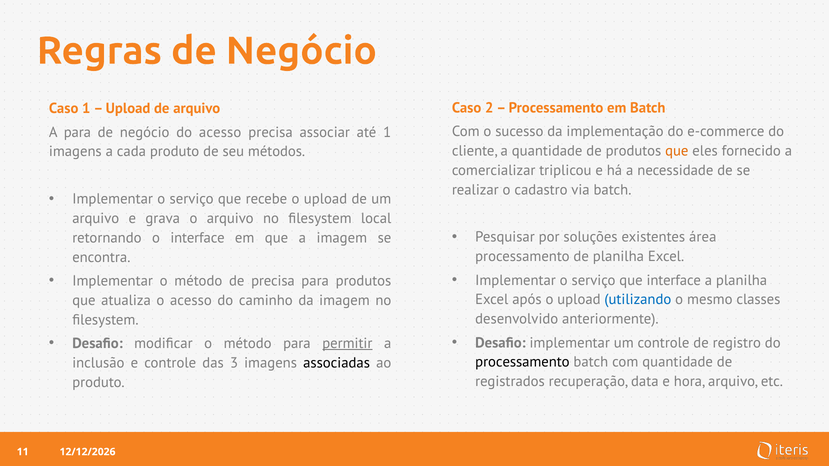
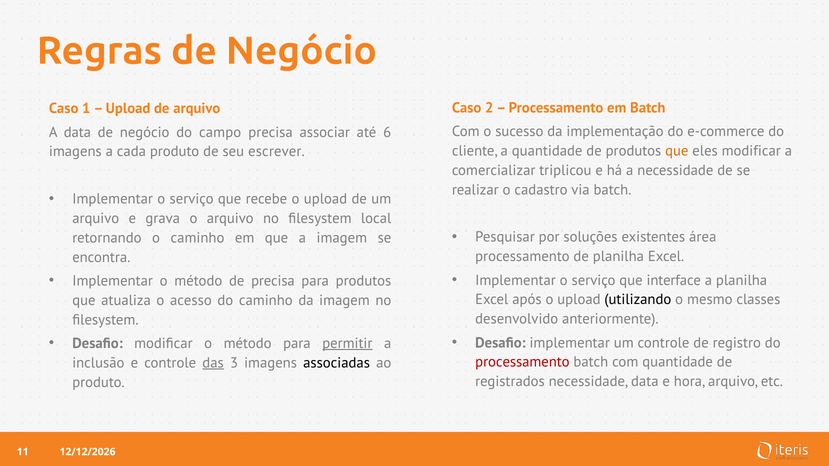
A para: para -> data
do acesso: acesso -> campo
até 1: 1 -> 6
eles fornecido: fornecido -> modificar
métodos: métodos -> escrever
o interface: interface -> caminho
utilizando colour: blue -> black
processamento at (522, 362) colour: black -> red
das underline: none -> present
registrados recuperação: recuperação -> necessidade
